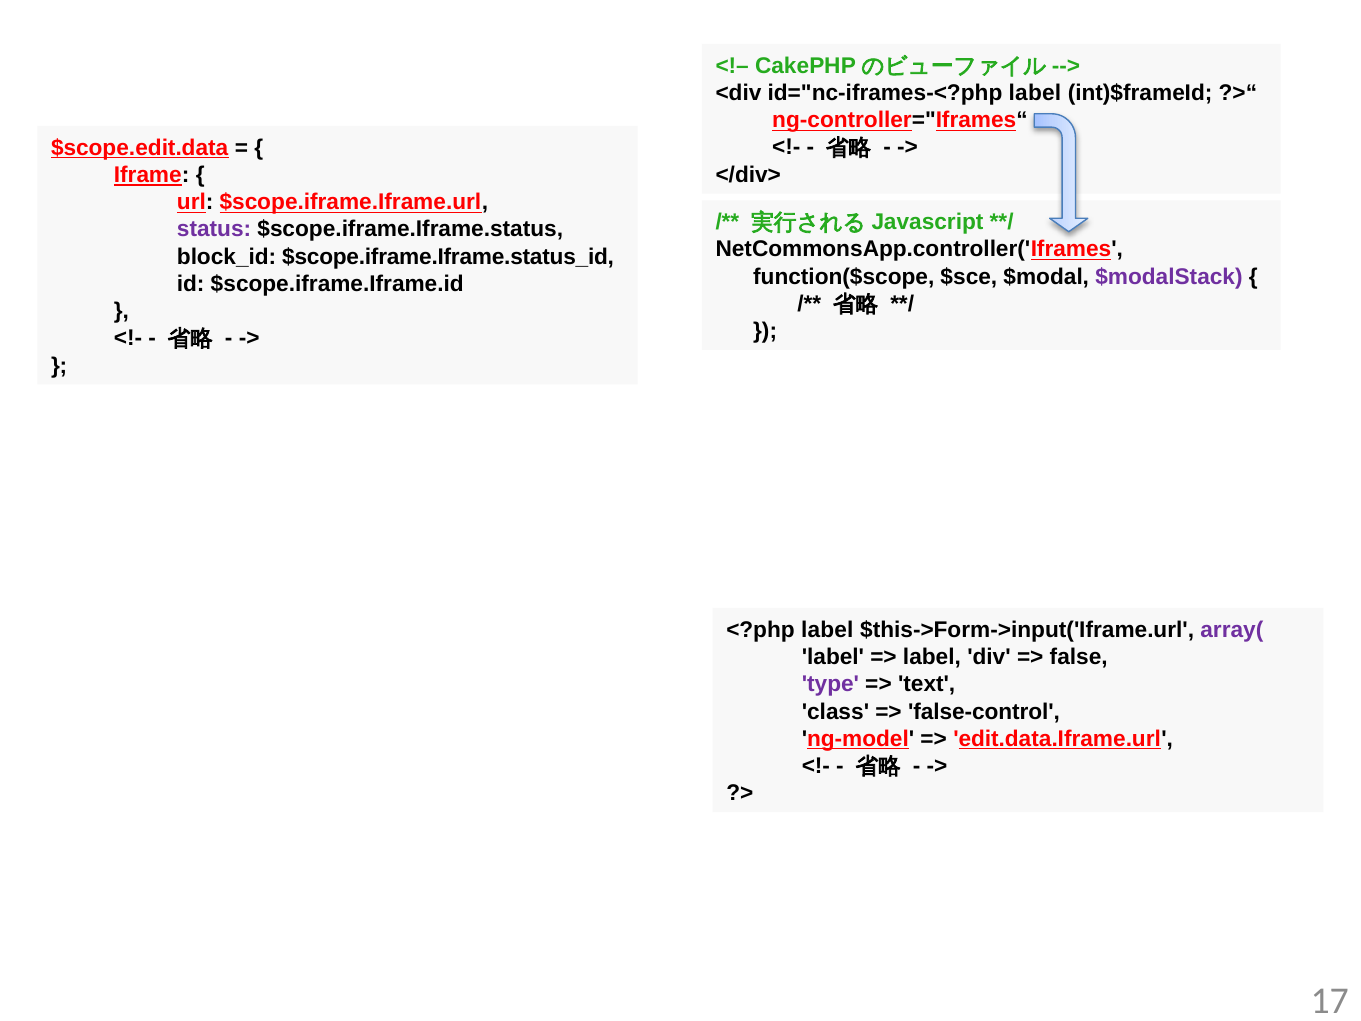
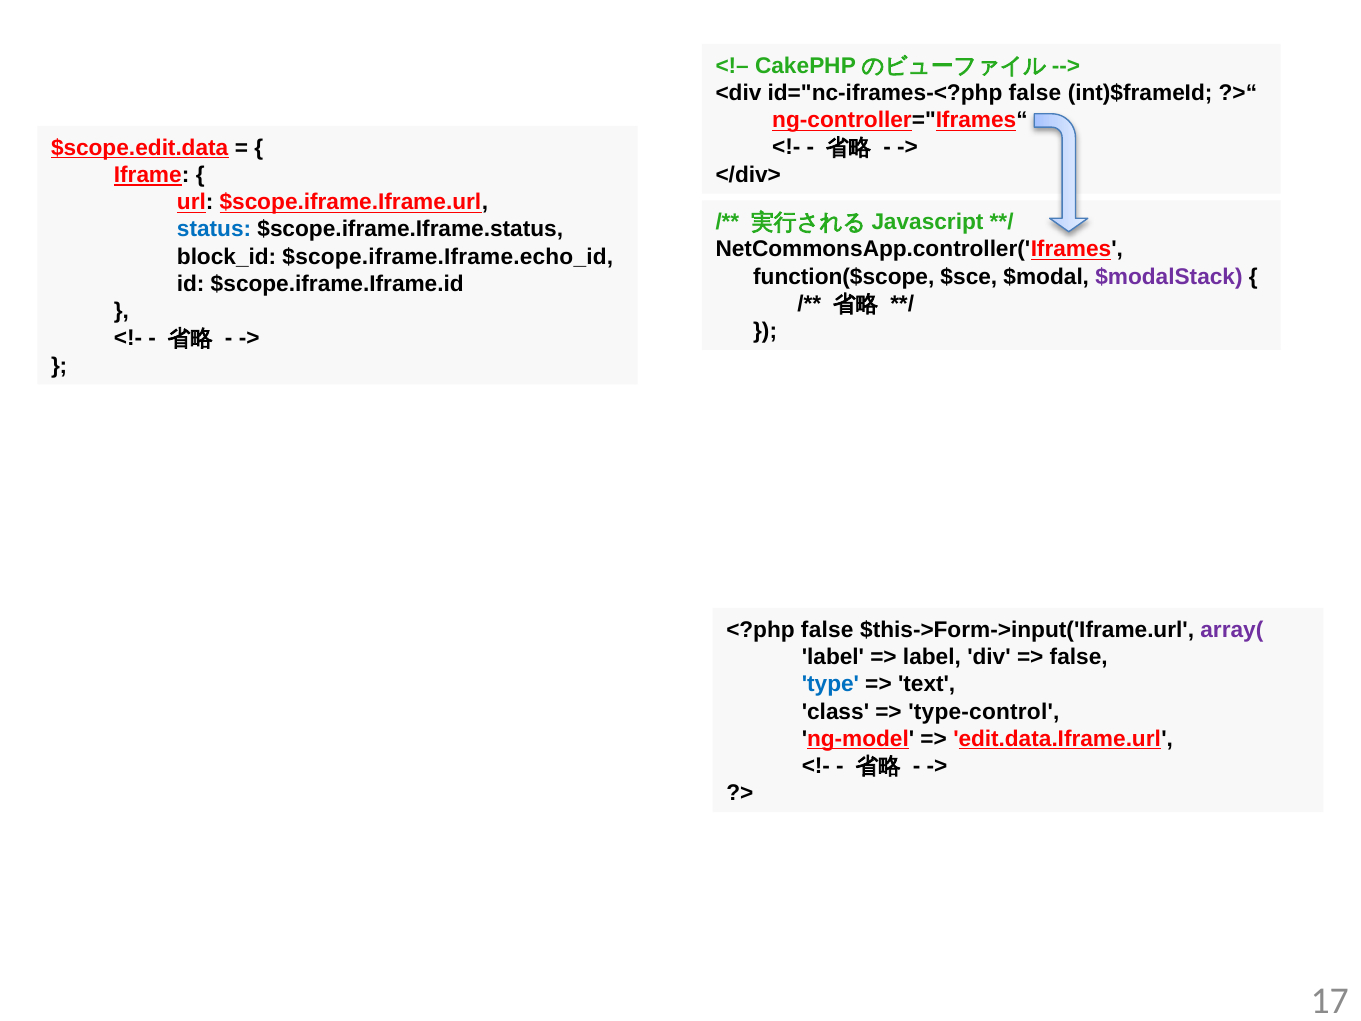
id="nc-iframes-<?php label: label -> false
status colour: purple -> blue
$scope.iframe.Iframe.status_id: $scope.iframe.Iframe.status_id -> $scope.iframe.Iframe.echo_id
<?php label: label -> false
type colour: purple -> blue
false-control: false-control -> type-control
